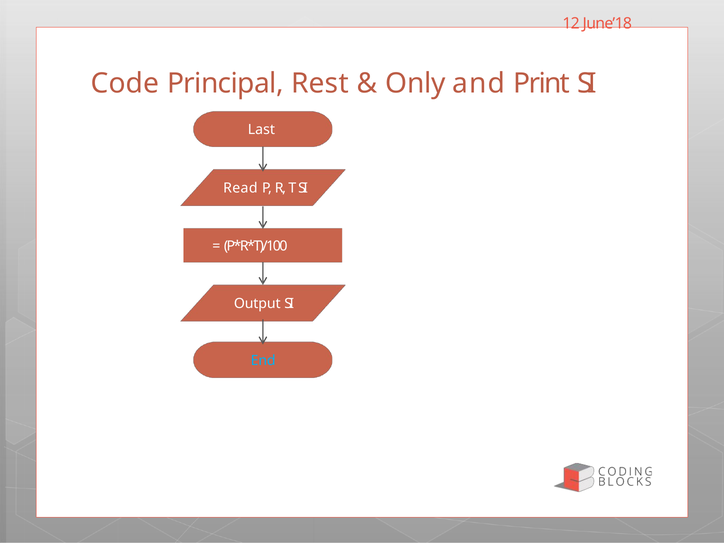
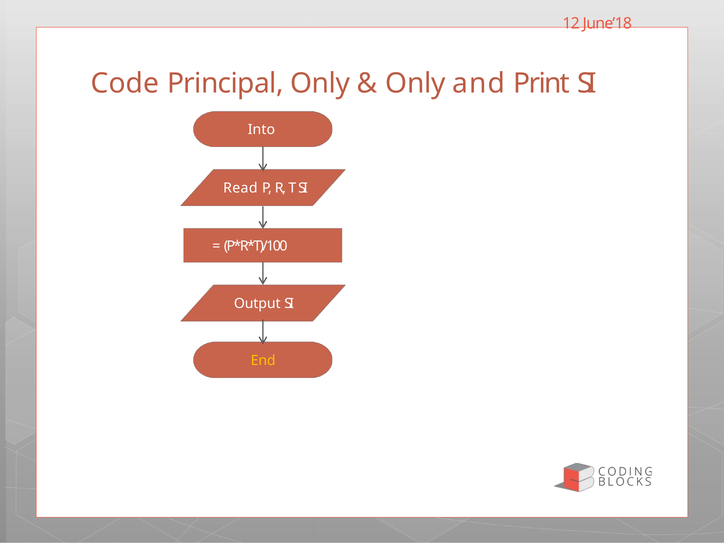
Principal Rest: Rest -> Only
Last: Last -> Into
End colour: light blue -> yellow
